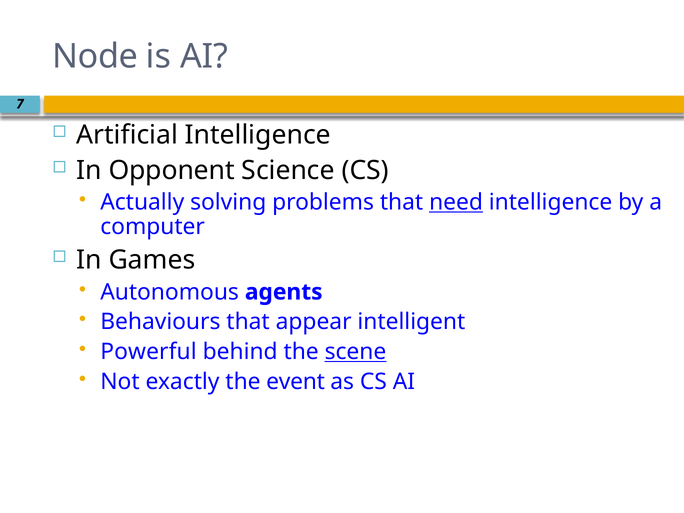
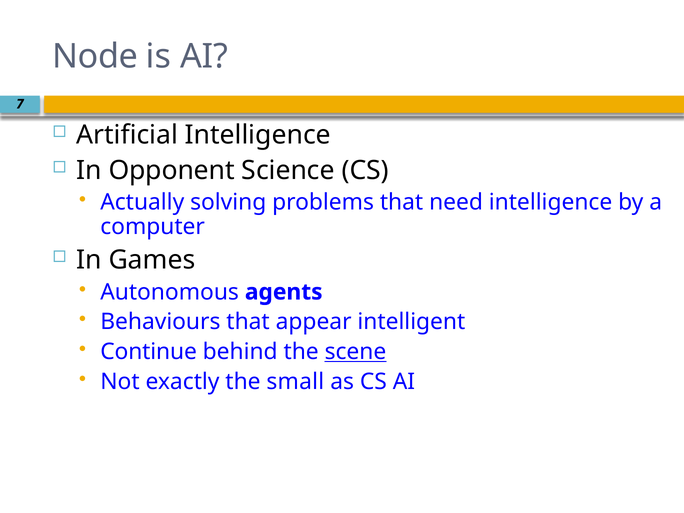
need underline: present -> none
Powerful: Powerful -> Continue
event: event -> small
